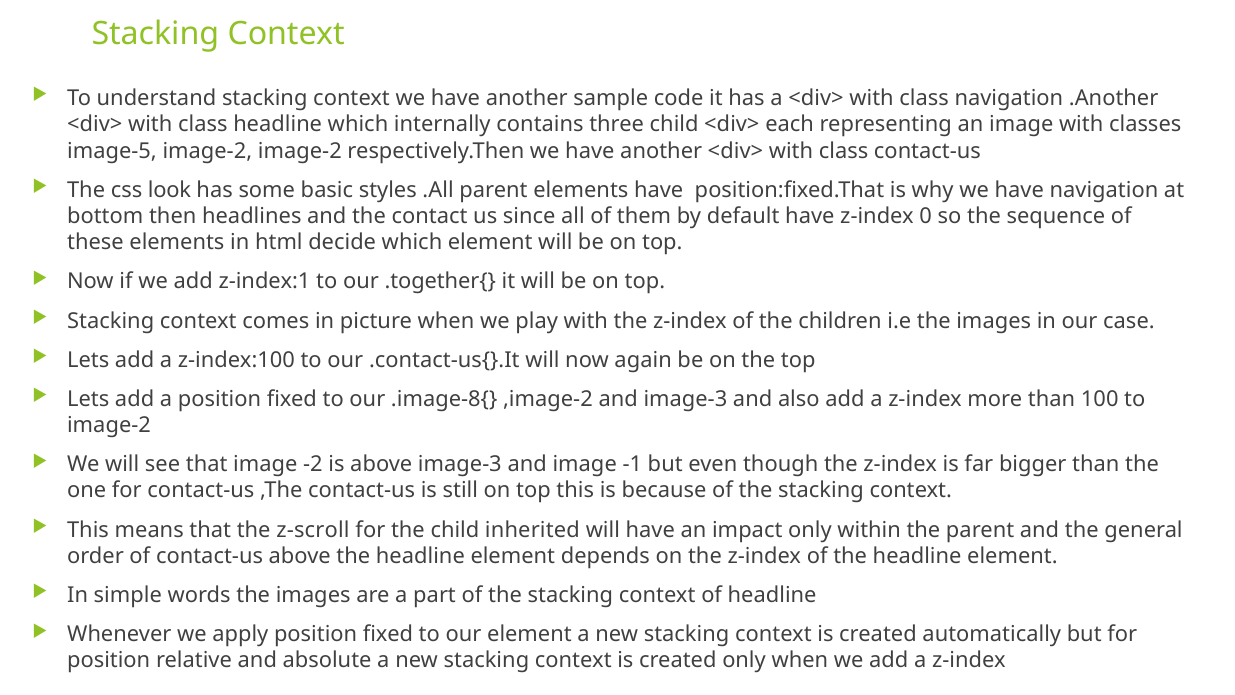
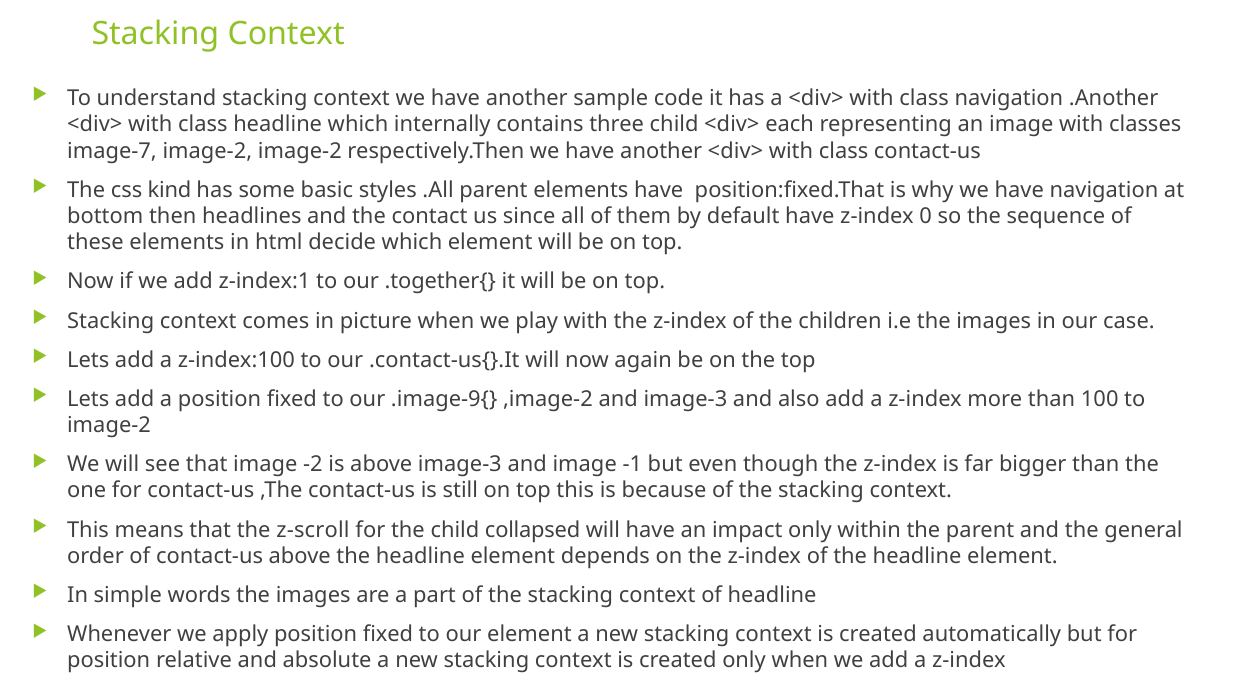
image-5: image-5 -> image-7
look: look -> kind
.image-8{: .image-8{ -> .image-9{
inherited: inherited -> collapsed
